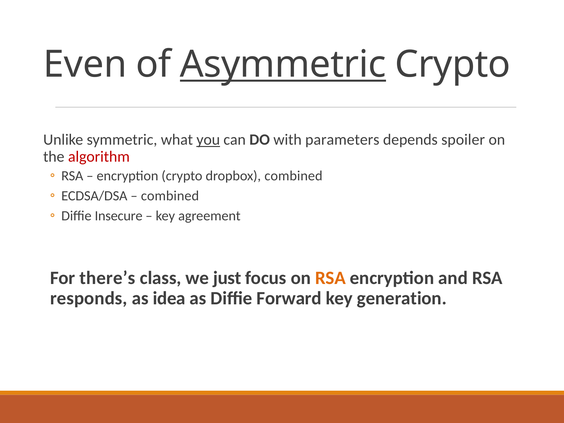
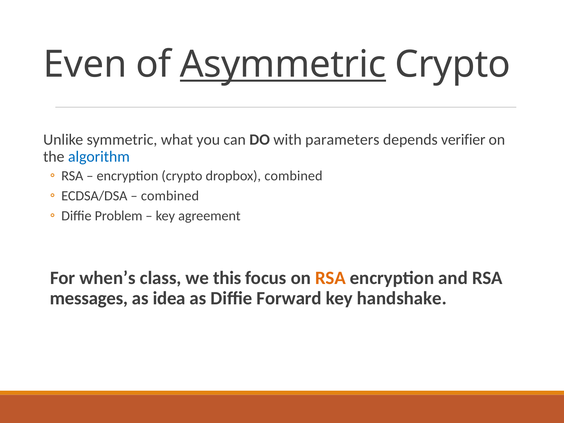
you underline: present -> none
spoiler: spoiler -> verifier
algorithm colour: red -> blue
Insecure: Insecure -> Problem
there’s: there’s -> when’s
just: just -> this
responds: responds -> messages
generation: generation -> handshake
